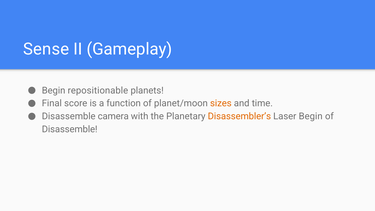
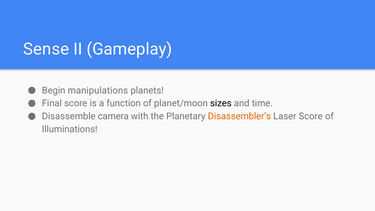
repositionable: repositionable -> manipulations
sizes colour: orange -> black
Laser Begin: Begin -> Score
Disassemble at (70, 129): Disassemble -> Illuminations
